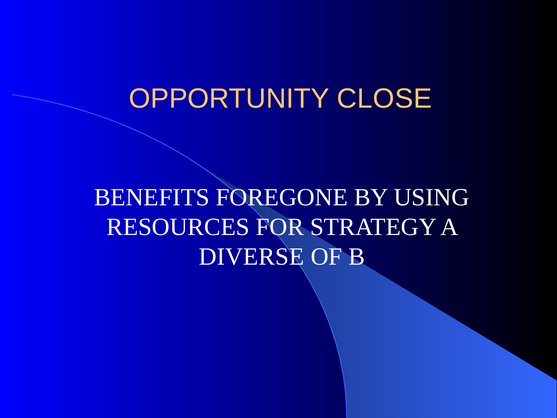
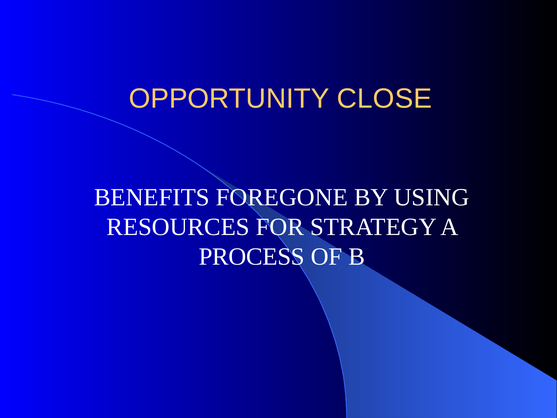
DIVERSE: DIVERSE -> PROCESS
